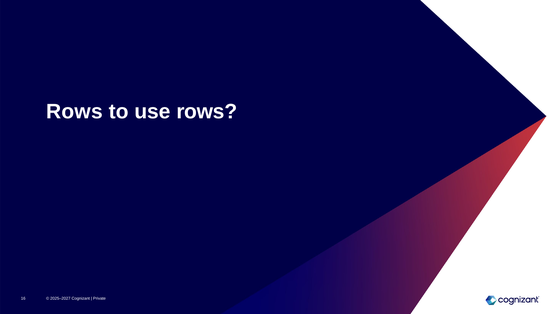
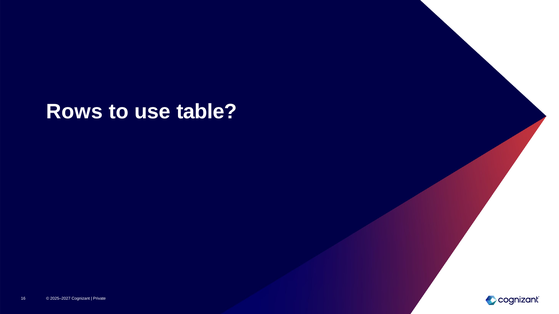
use rows: rows -> table
